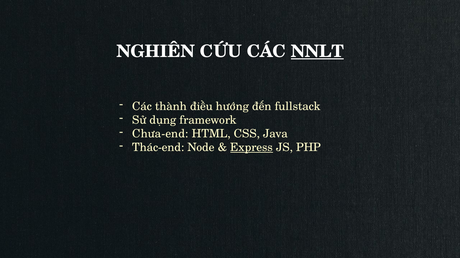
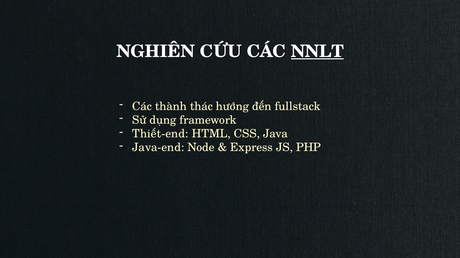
điều: điều -> thác
Chưa-end: Chưa-end -> Thiết-end
Thác-end: Thác-end -> Java-end
Express underline: present -> none
